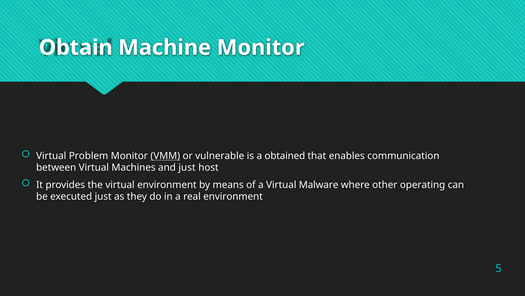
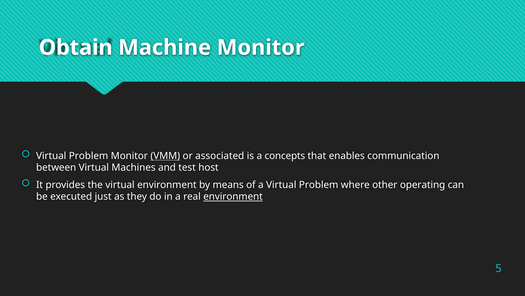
vulnerable: vulnerable -> associated
obtained: obtained -> concepts
and just: just -> test
a Virtual Malware: Malware -> Problem
environment at (233, 196) underline: none -> present
